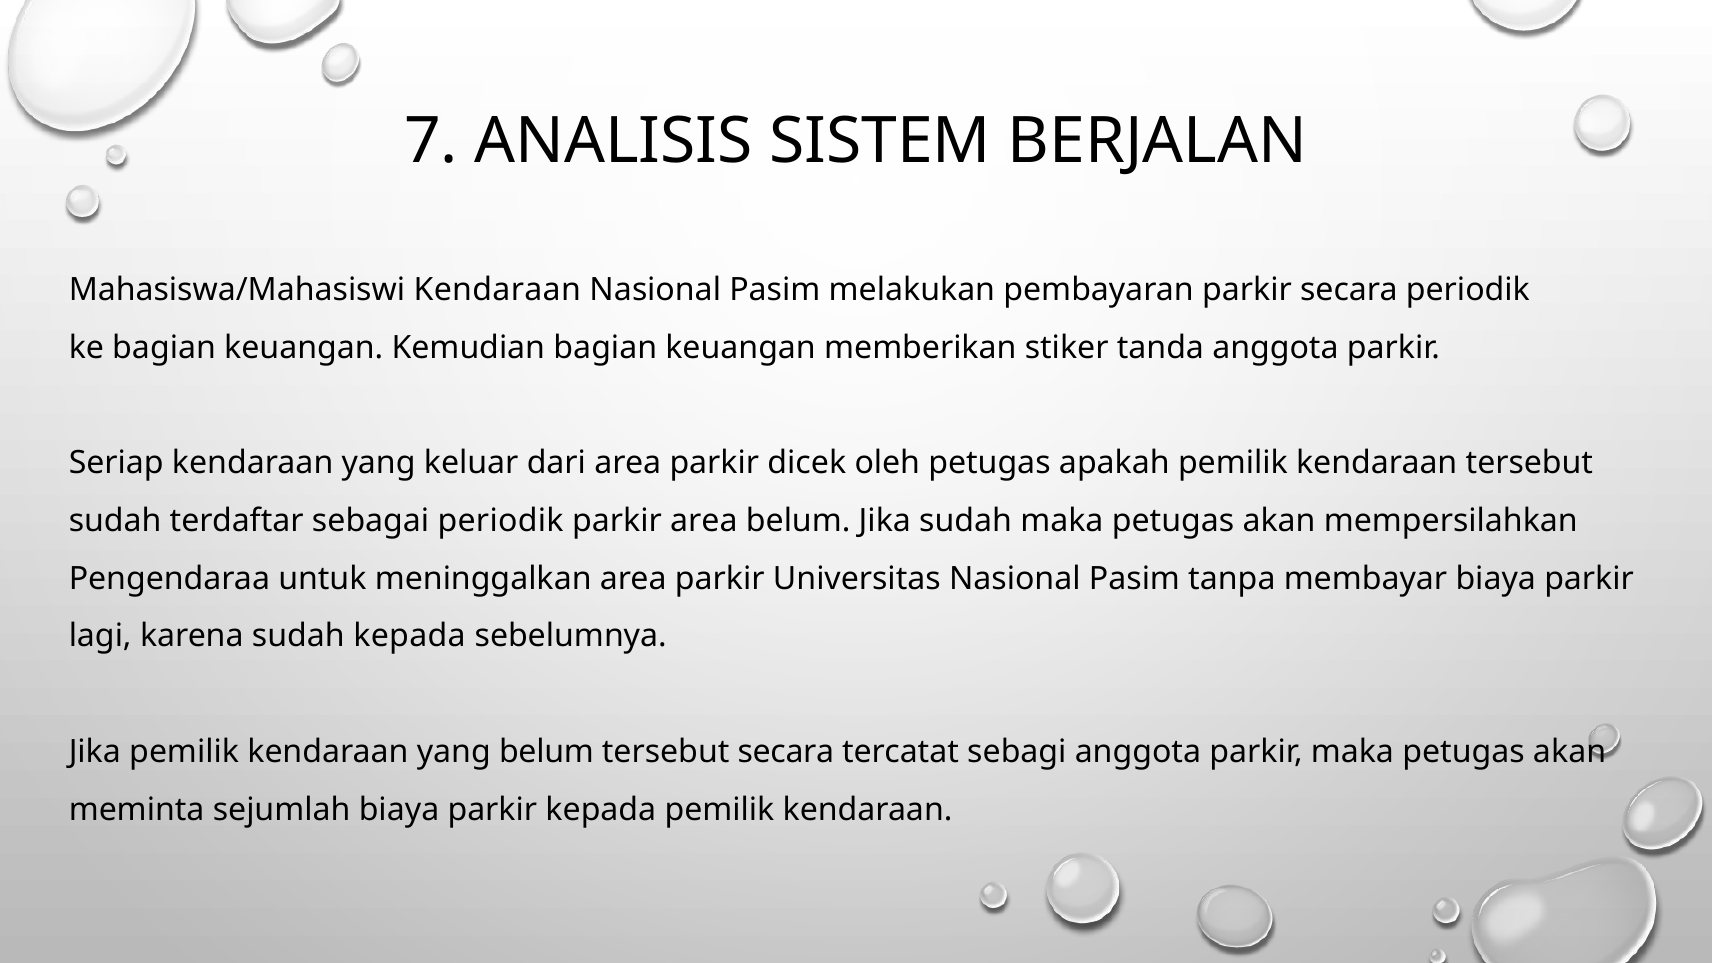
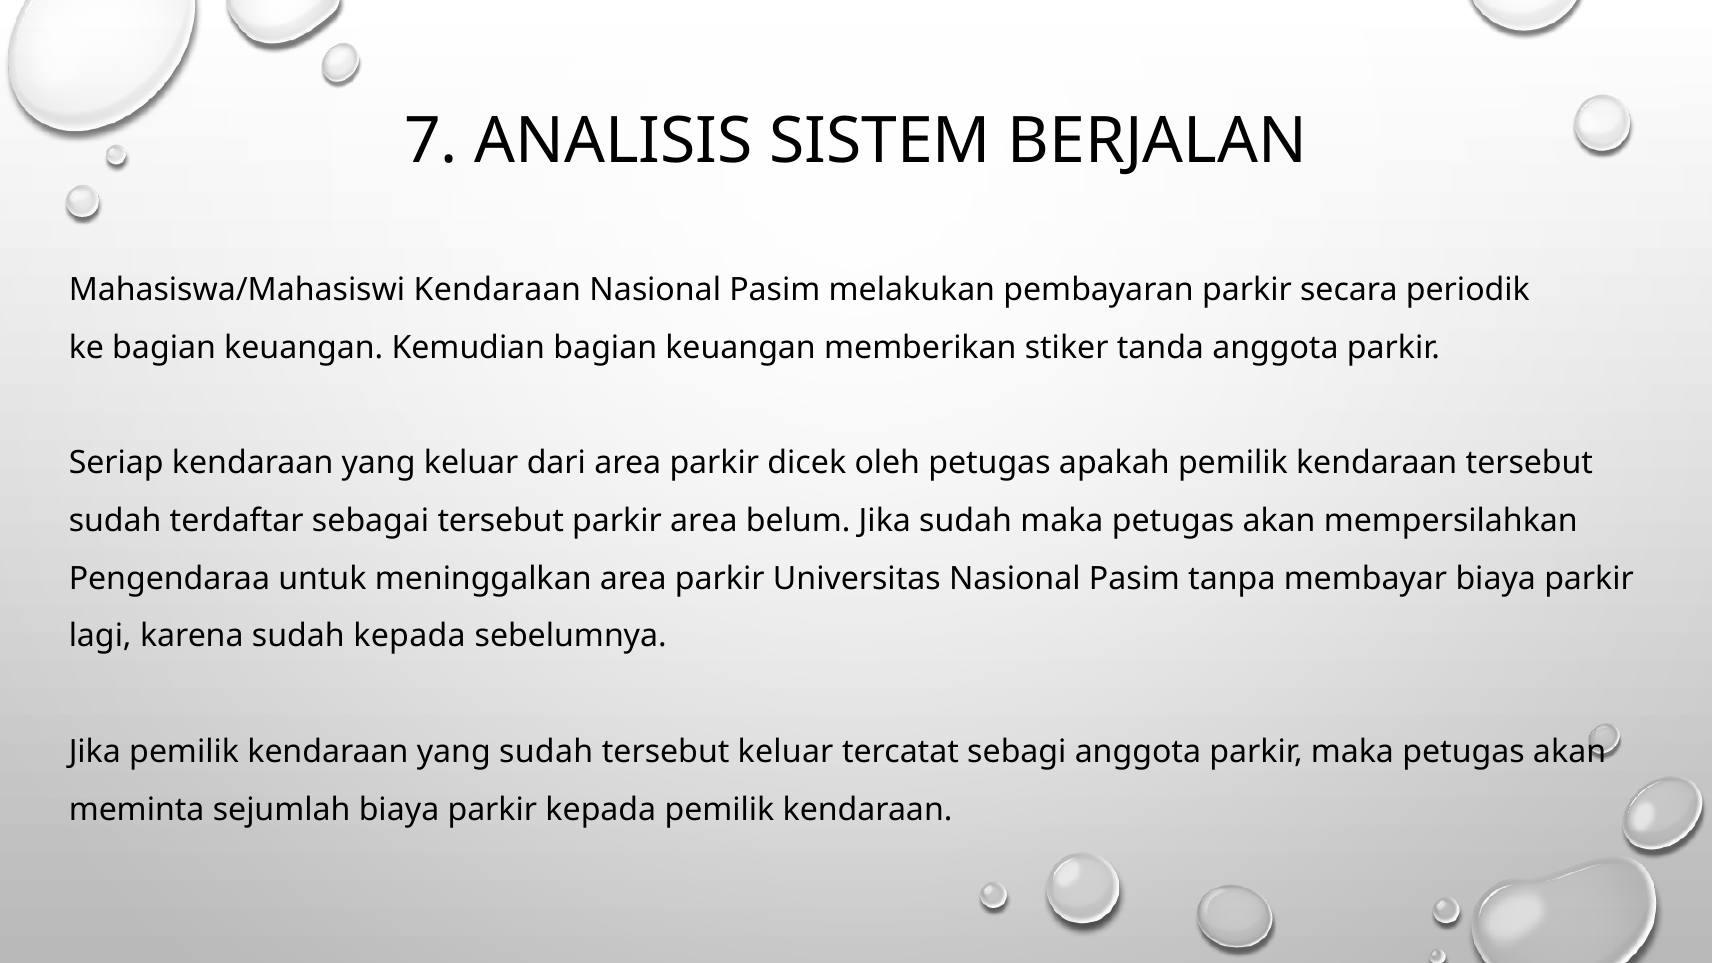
sebagai periodik: periodik -> tersebut
yang belum: belum -> sudah
tersebut secara: secara -> keluar
